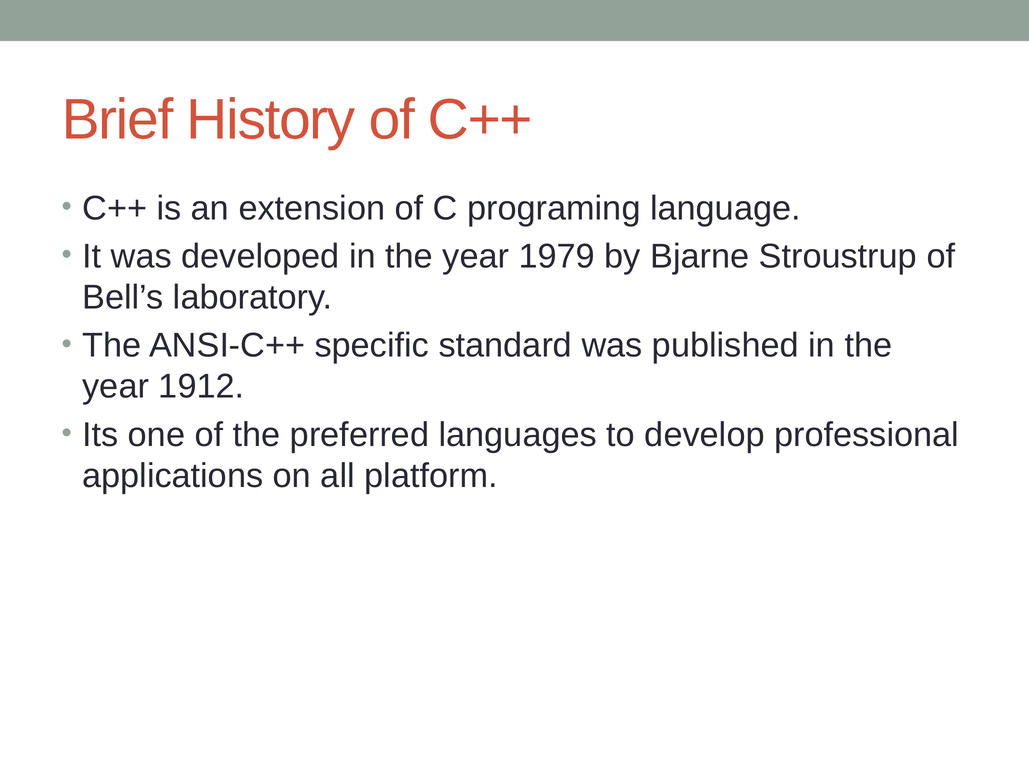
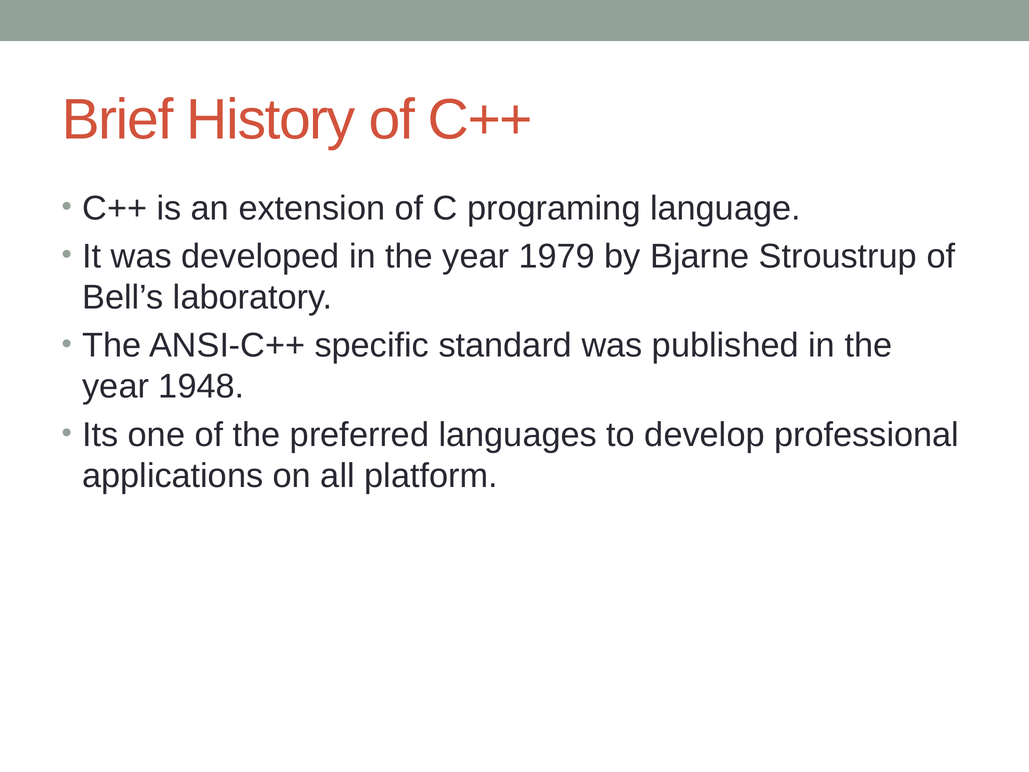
1912: 1912 -> 1948
